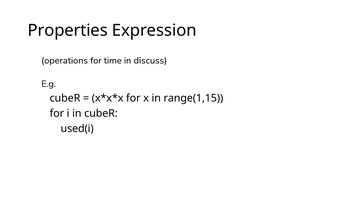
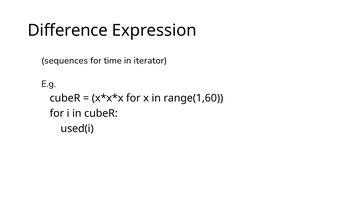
Properties: Properties -> Difference
operations: operations -> sequences
discuss: discuss -> iterator
range(1,15: range(1,15 -> range(1,60
